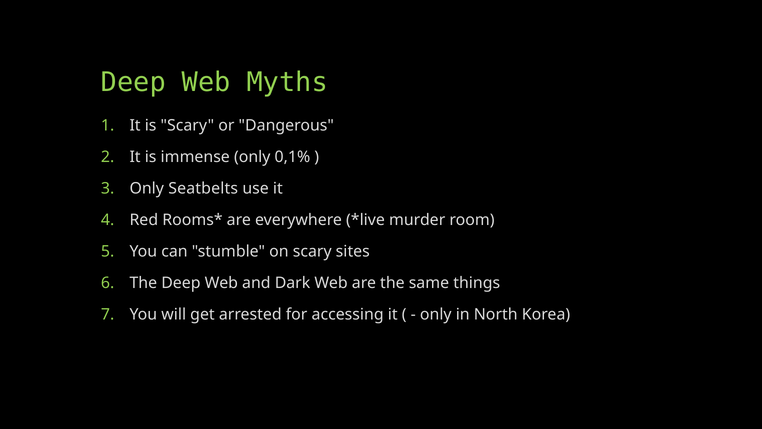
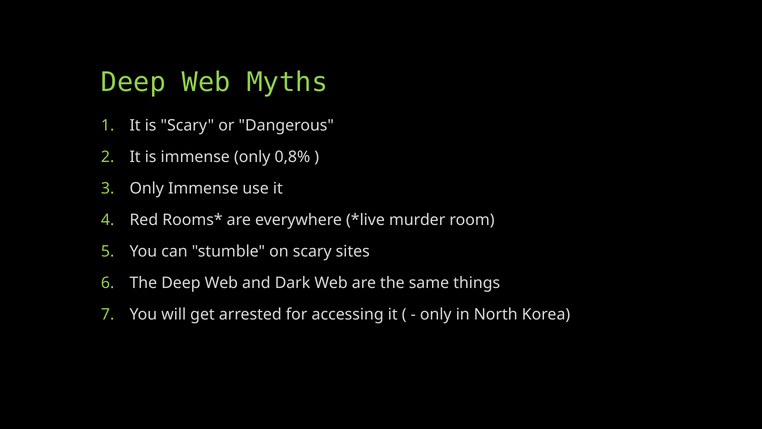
0,1%: 0,1% -> 0,8%
Only Seatbelts: Seatbelts -> Immense
